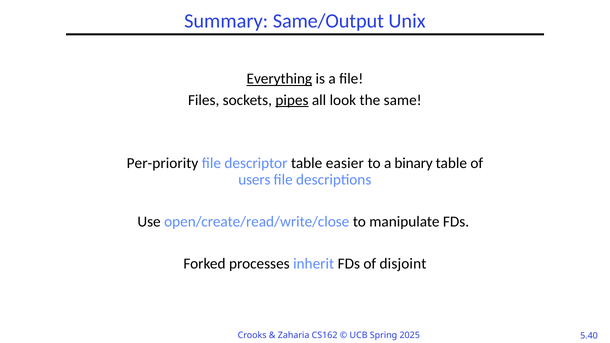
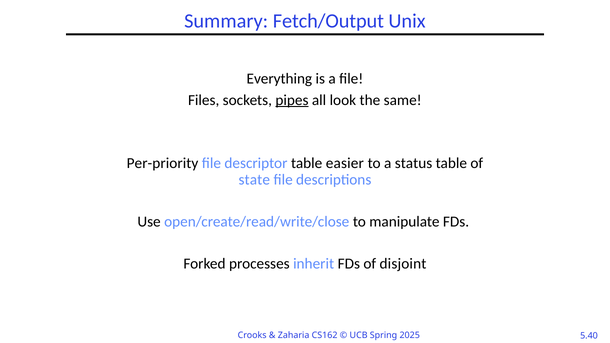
Same/Output: Same/Output -> Fetch/Output
Everything underline: present -> none
binary: binary -> status
users: users -> state
